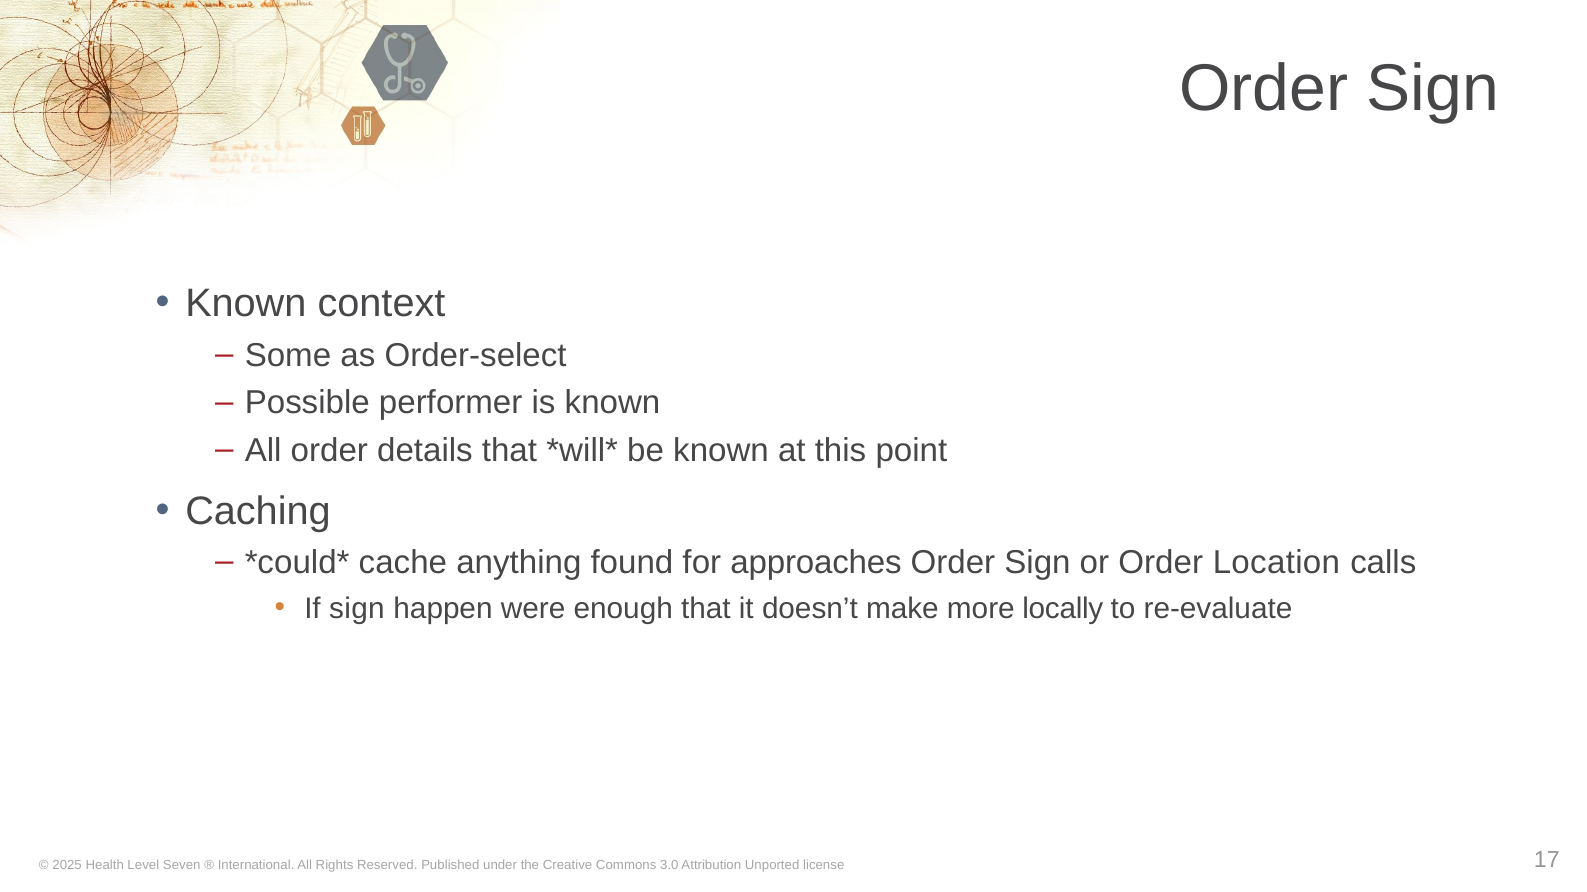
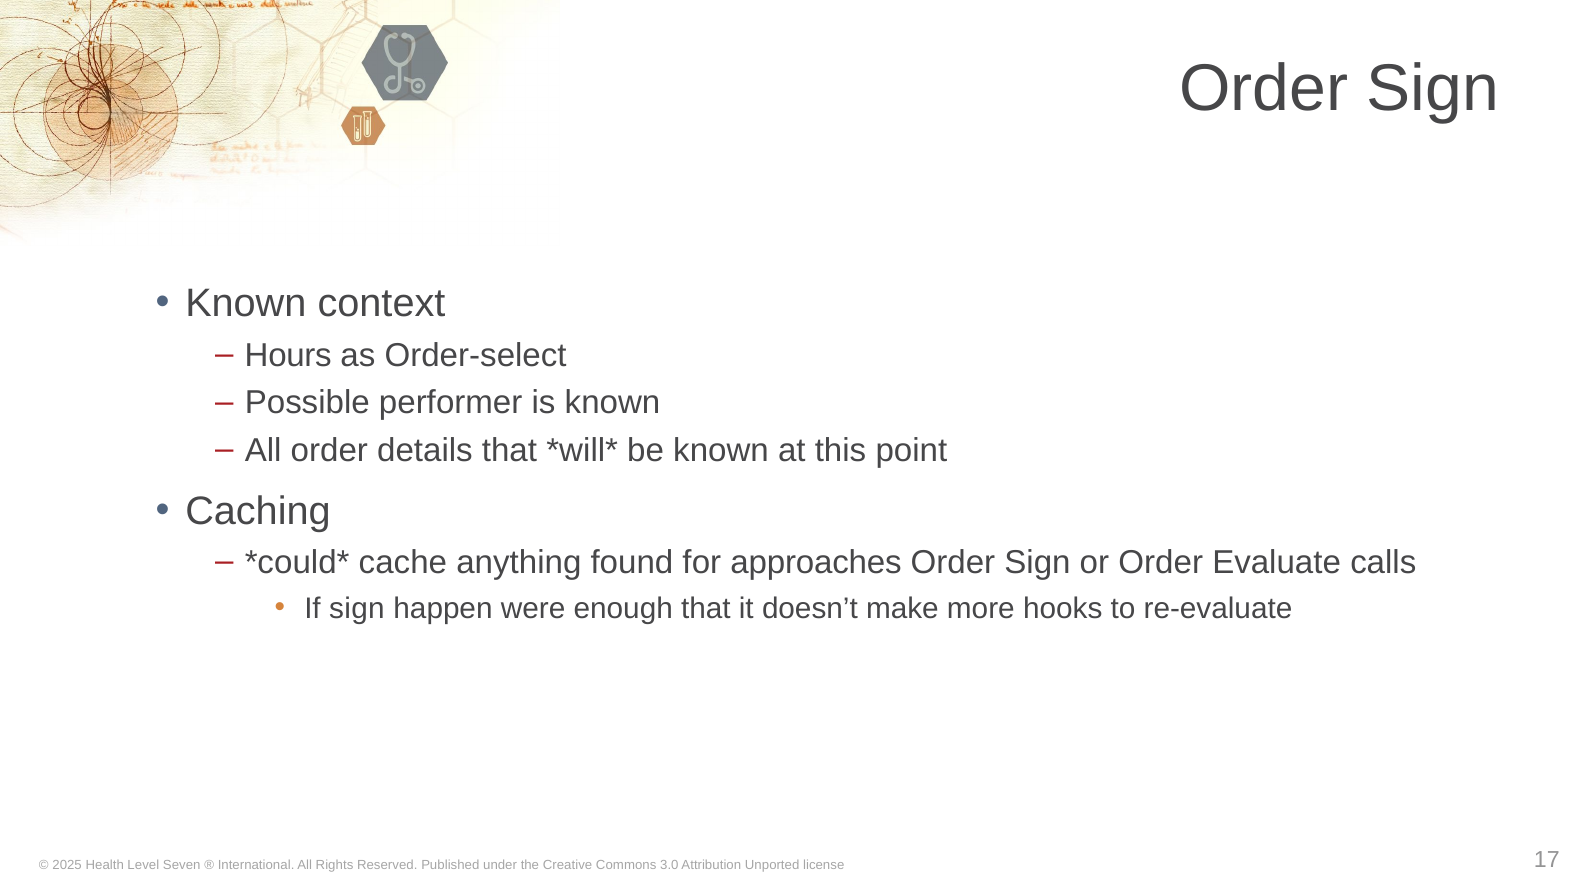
Some: Some -> Hours
Location: Location -> Evaluate
locally: locally -> hooks
